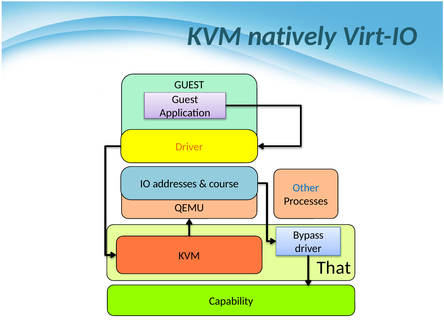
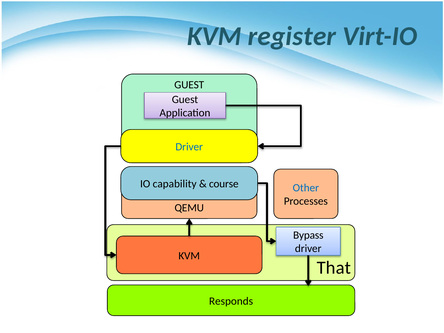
natively: natively -> register
Driver at (189, 147) colour: orange -> blue
addresses: addresses -> capability
Capability: Capability -> Responds
